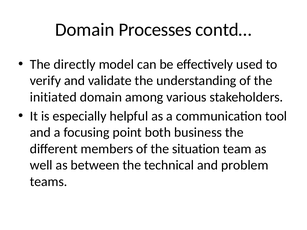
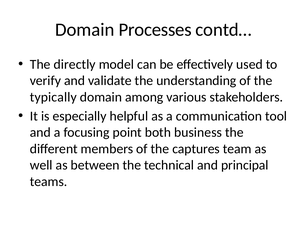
initiated: initiated -> typically
situation: situation -> captures
problem: problem -> principal
